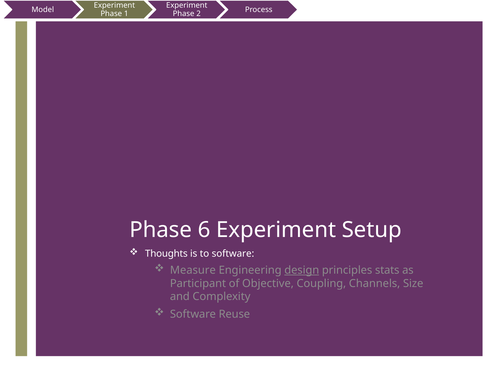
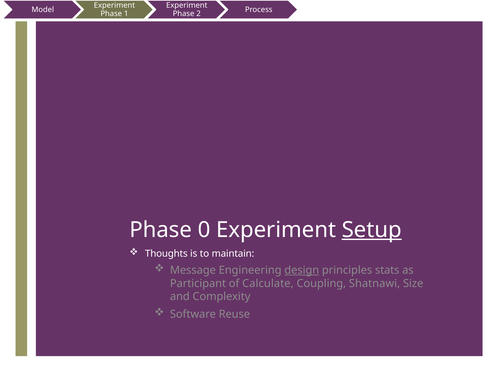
6: 6 -> 0
Setup underline: none -> present
to software: software -> maintain
Measure: Measure -> Message
Objective: Objective -> Calculate
Channels: Channels -> Shatnawi
